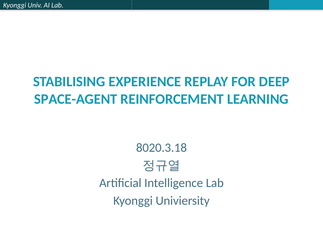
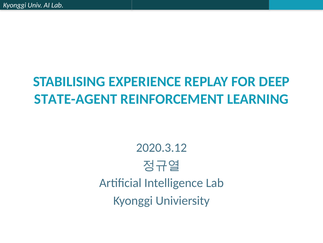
SPACE-AGENT: SPACE-AGENT -> STATE-AGENT
8020.3.18: 8020.3.18 -> 2020.3.12
